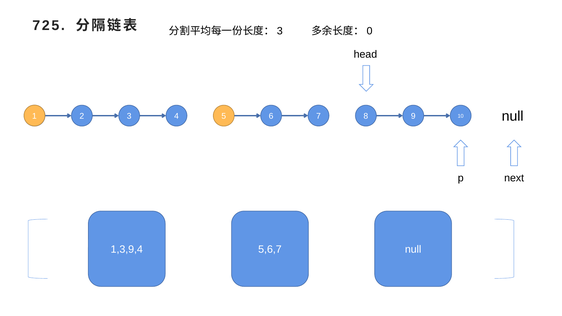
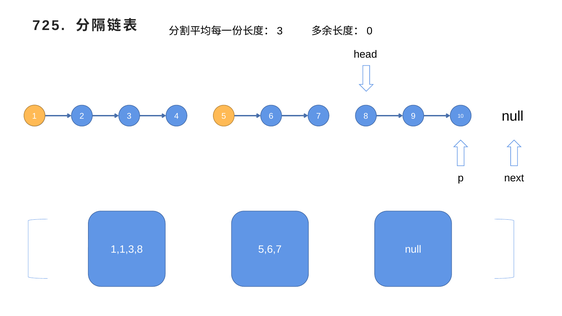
1,3,9,4: 1,3,9,4 -> 1,1,3,8
